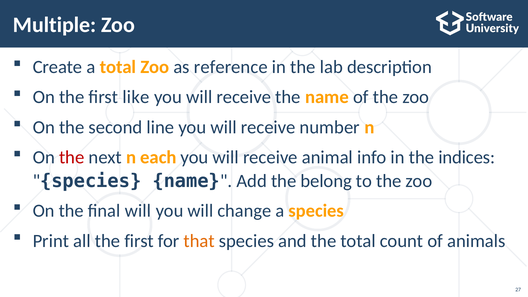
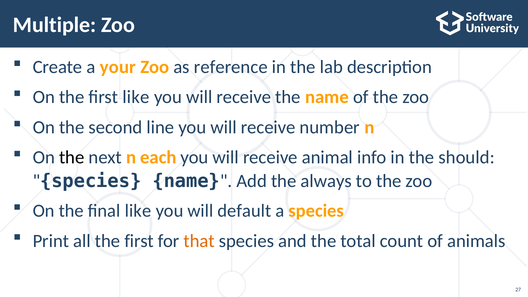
a total: total -> your
the at (72, 157) colour: red -> black
indices: indices -> should
belong: belong -> always
final will: will -> like
change: change -> default
